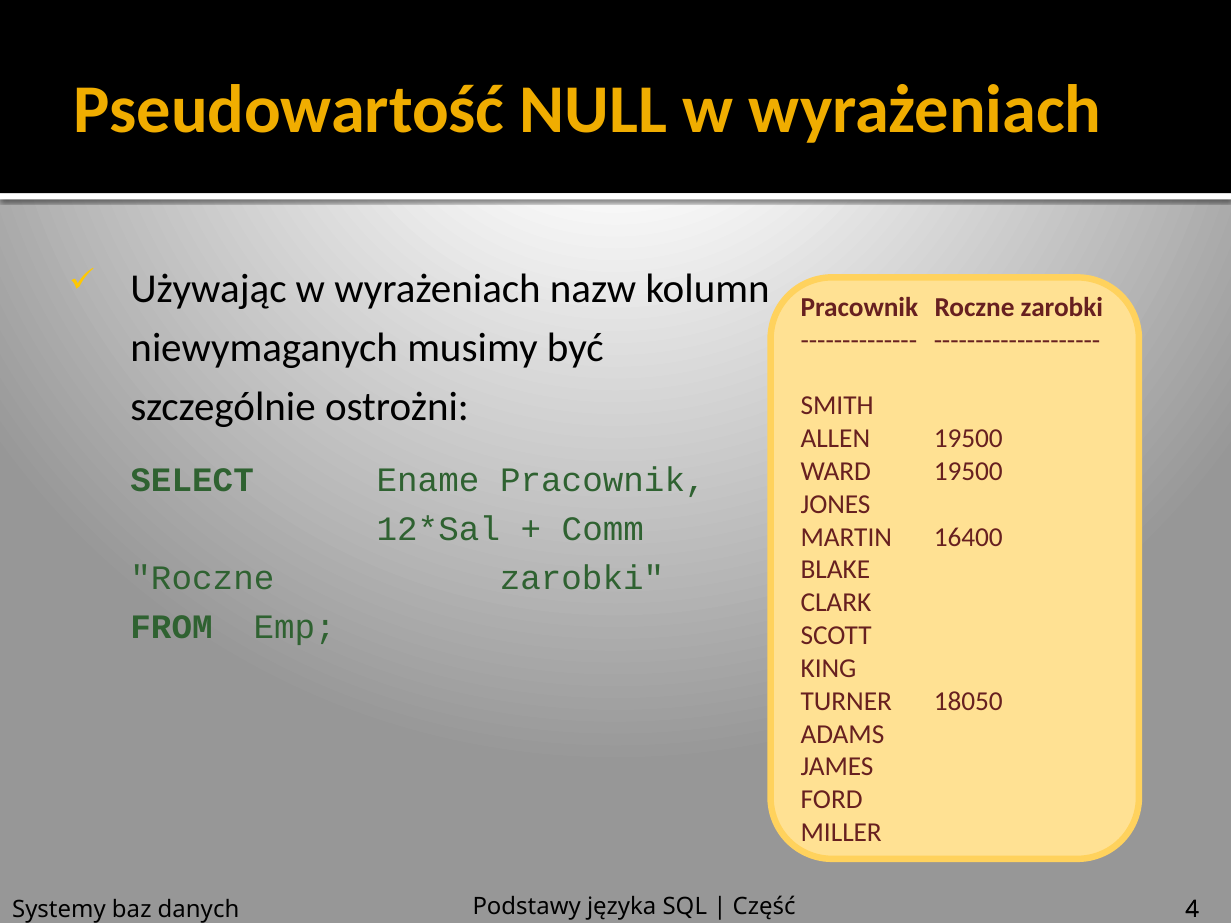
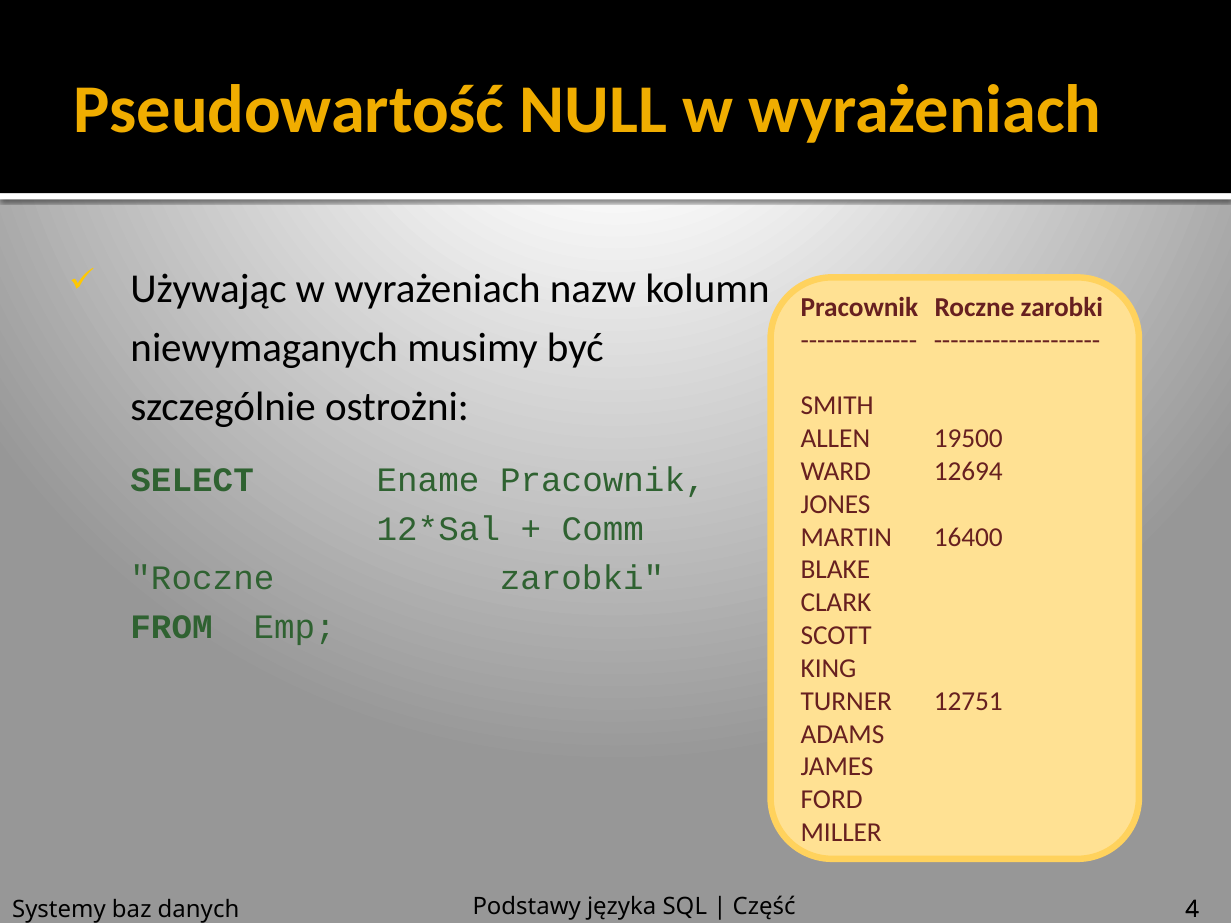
WARD 19500: 19500 -> 12694
18050: 18050 -> 12751
